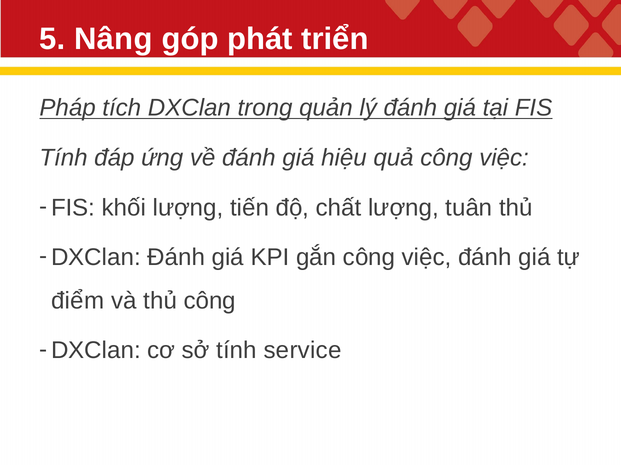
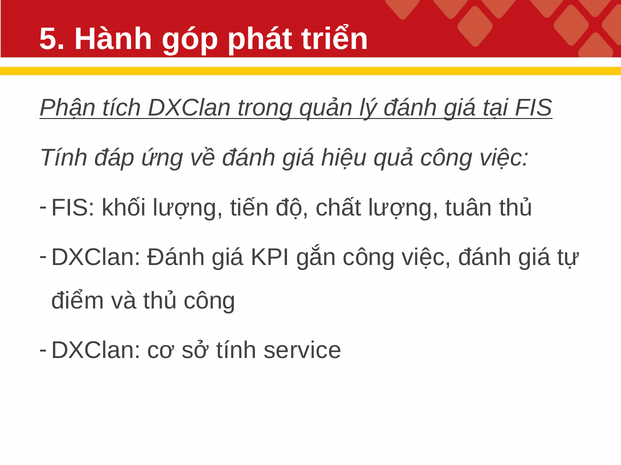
Nâng: Nâng -> Hành
Pháp: Pháp -> Phận
